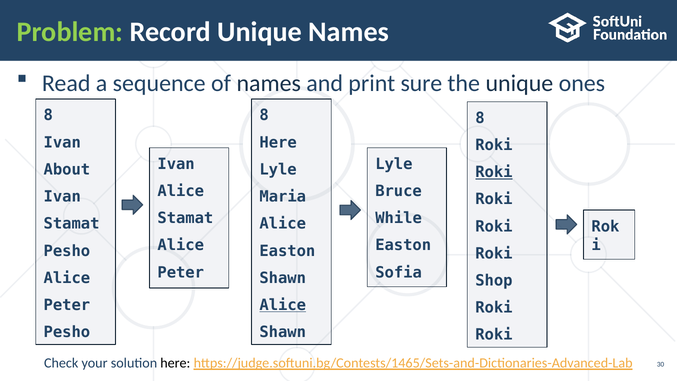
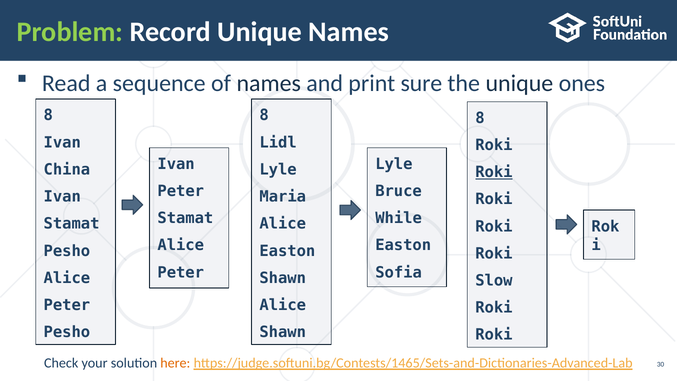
Here at (278, 142): Here -> Lidl
About: About -> China
Alice at (181, 191): Alice -> Peter
Shop: Shop -> Slow
Alice at (283, 305) underline: present -> none
here at (175, 363) colour: black -> orange
